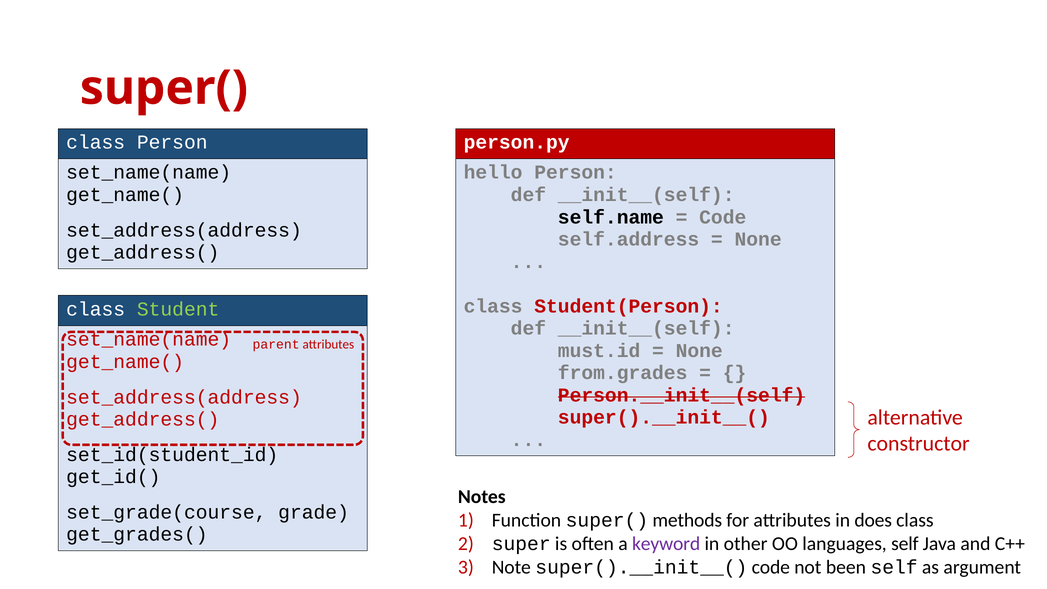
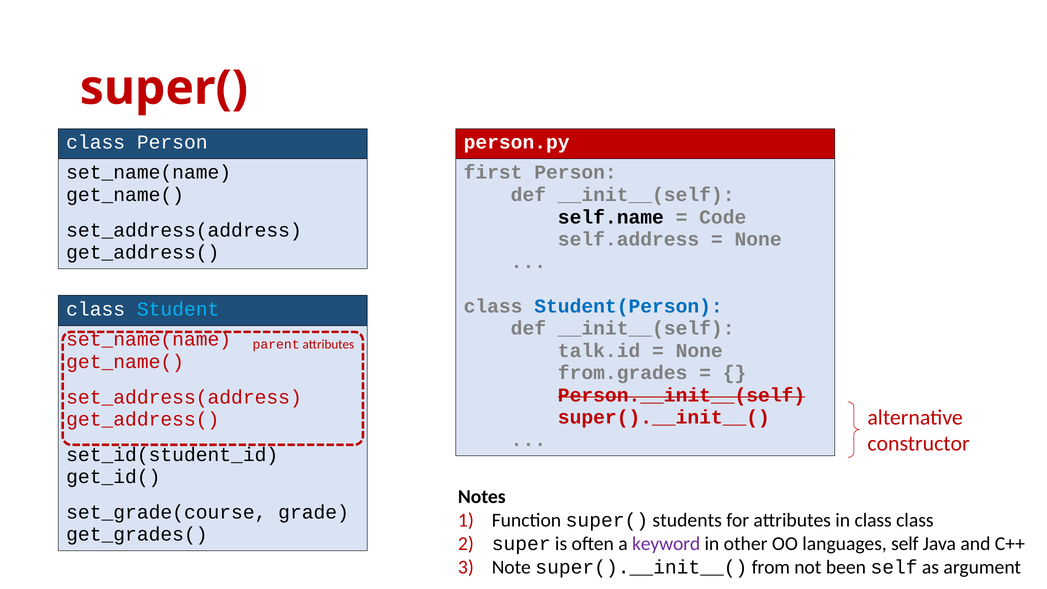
hello: hello -> first
Student(Person colour: red -> blue
Student colour: light green -> light blue
must.id: must.id -> talk.id
methods: methods -> students
in does: does -> class
super().__init__( code: code -> from
